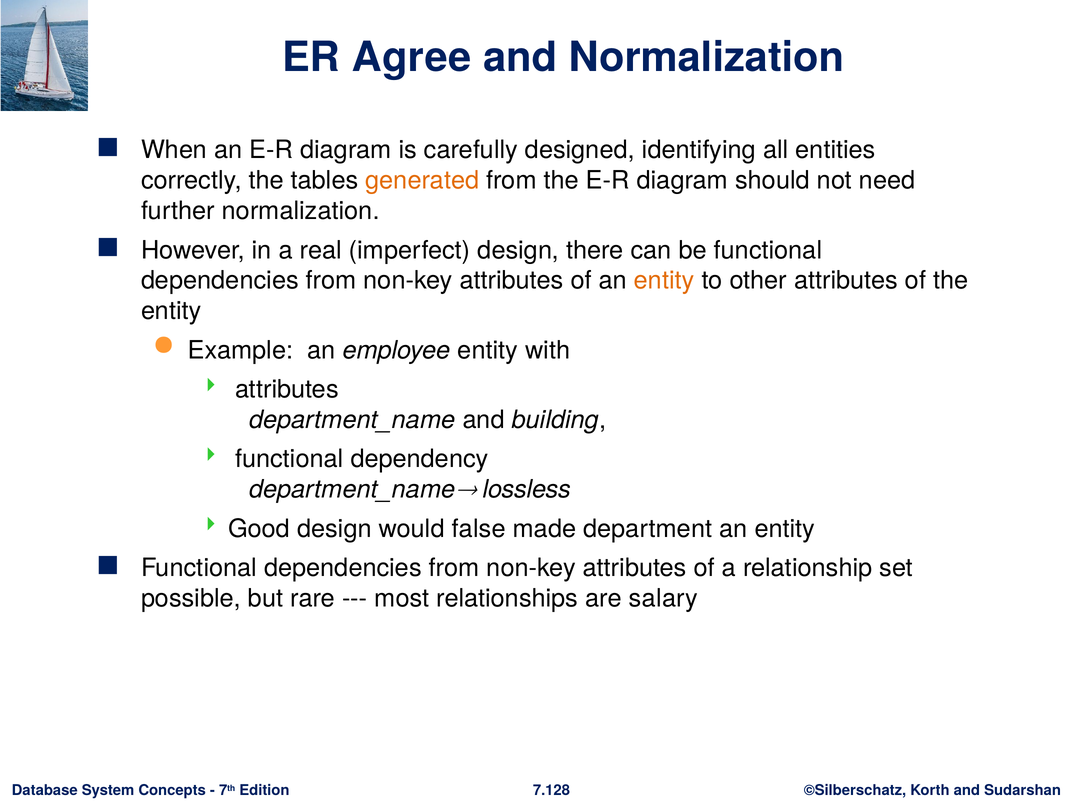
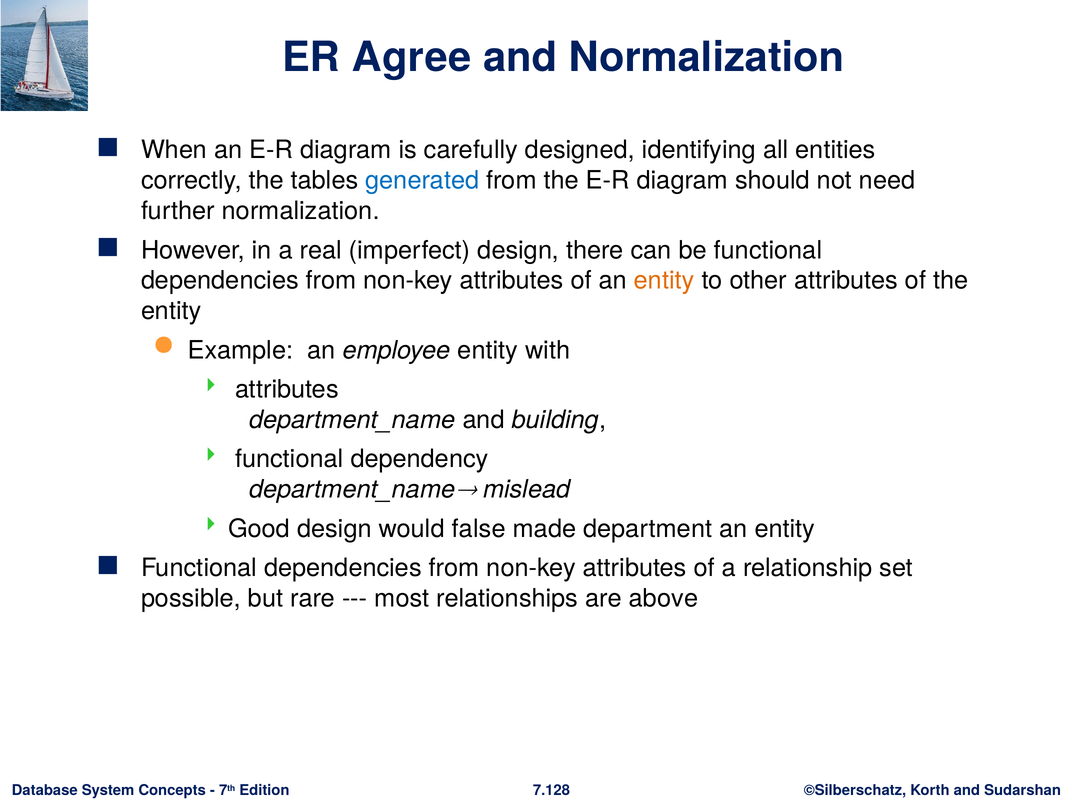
generated colour: orange -> blue
lossless: lossless -> mislead
salary: salary -> above
